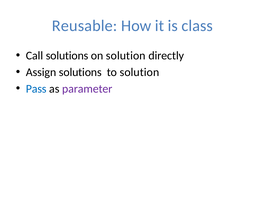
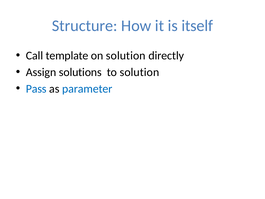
Reusable: Reusable -> Structure
class: class -> itself
Call solutions: solutions -> template
parameter colour: purple -> blue
